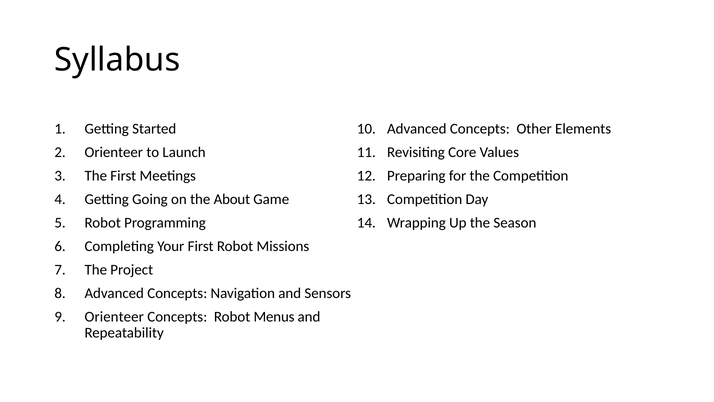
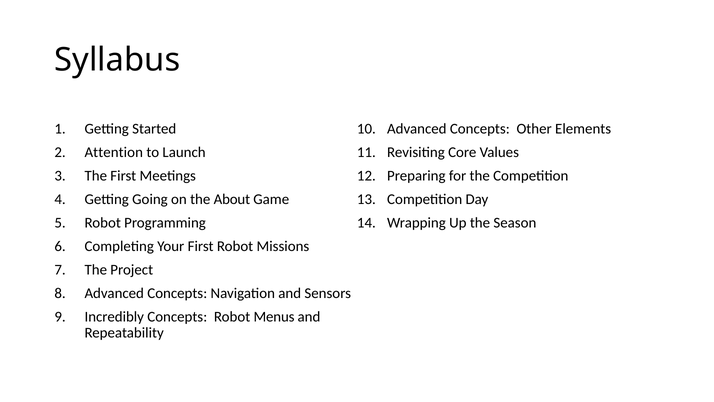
Orienteer at (114, 152): Orienteer -> Attention
Orienteer at (114, 317): Orienteer -> Incredibly
